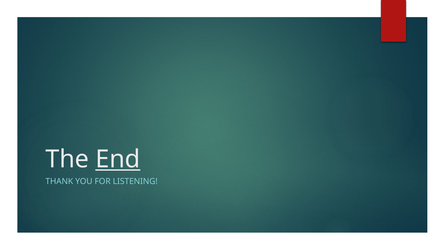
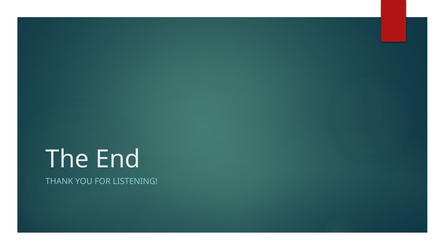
End underline: present -> none
